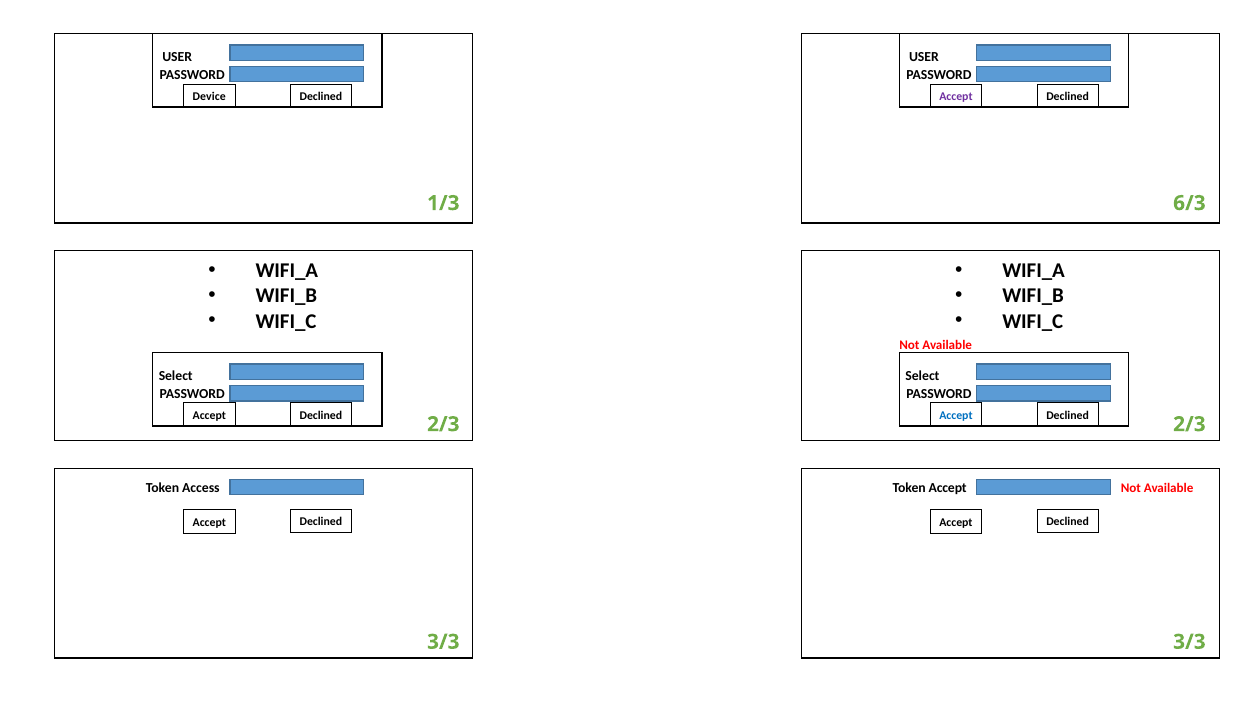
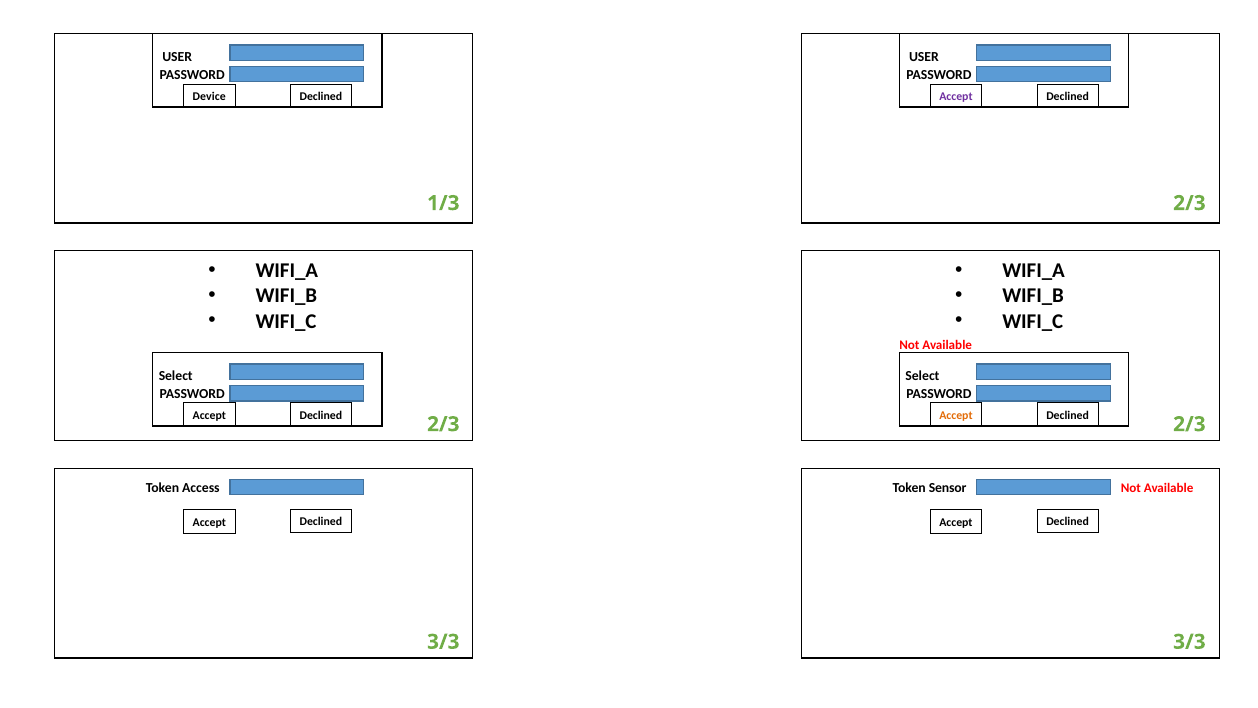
6/3 at (1189, 203): 6/3 -> 2/3
Accept at (956, 415) colour: blue -> orange
Token Accept: Accept -> Sensor
